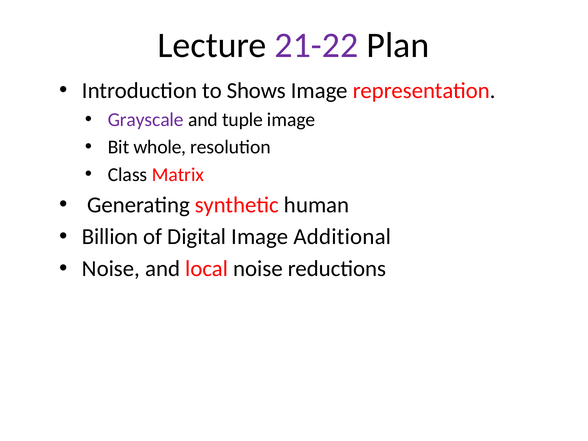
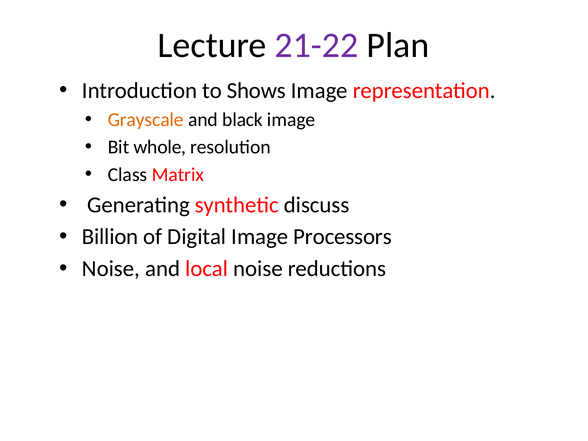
Grayscale colour: purple -> orange
tuple: tuple -> black
human: human -> discuss
Additional: Additional -> Processors
